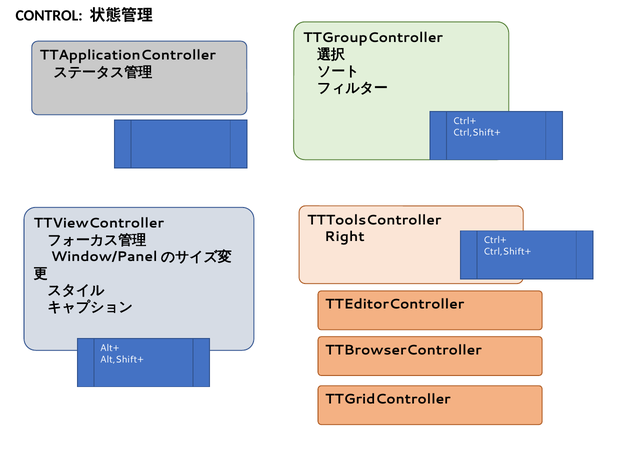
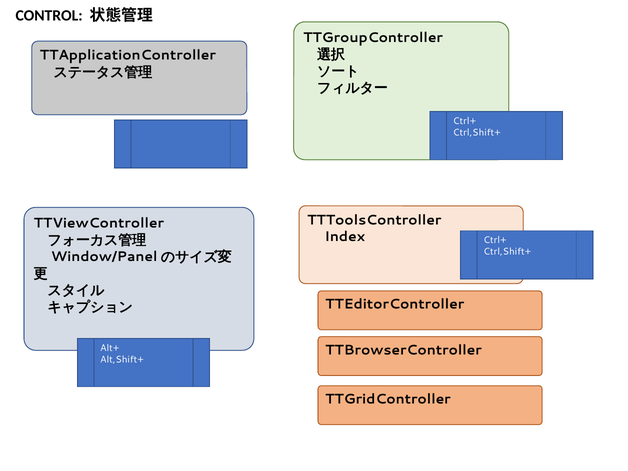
Right: Right -> Index
